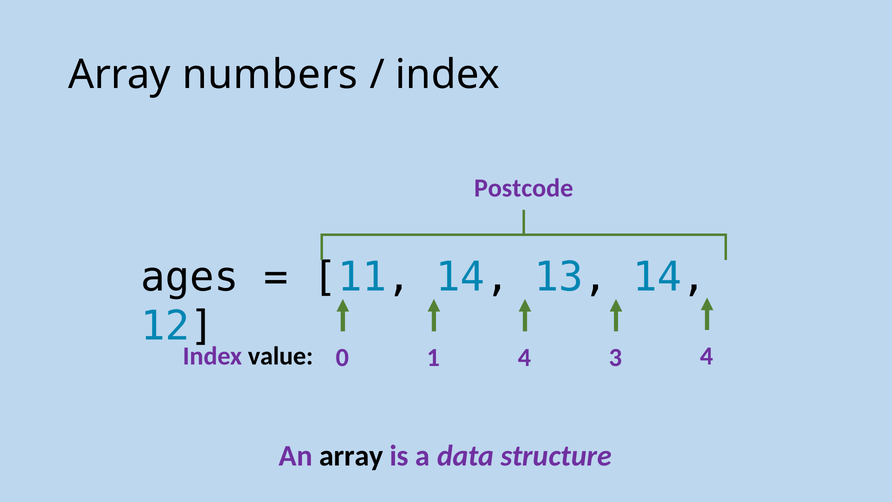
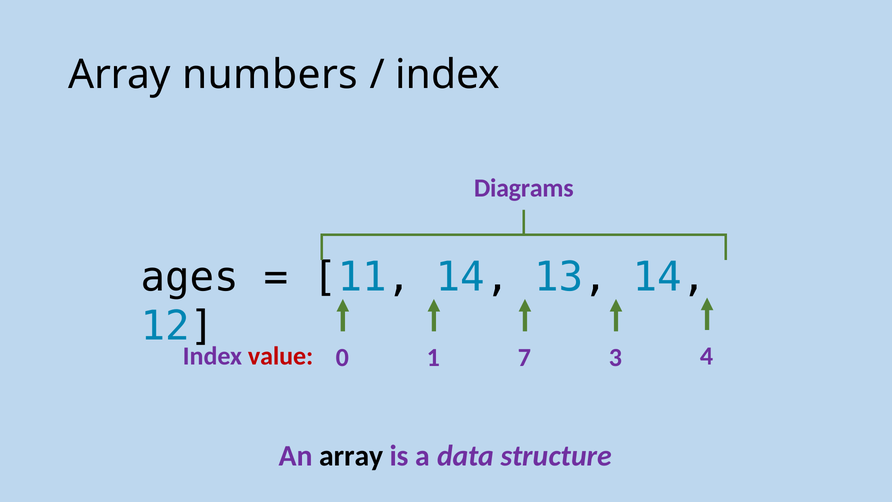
Postcode: Postcode -> Diagrams
value colour: black -> red
1 4: 4 -> 7
